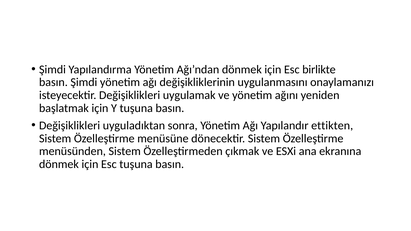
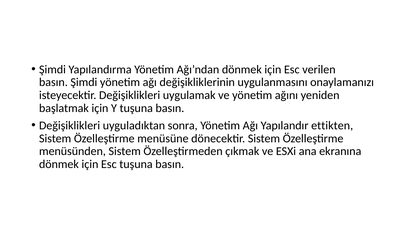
birlikte: birlikte -> verilen
